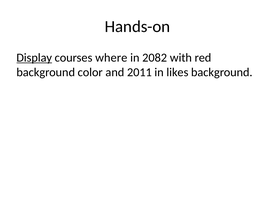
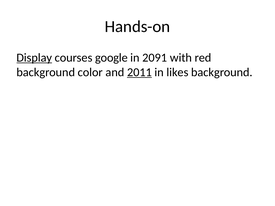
where: where -> google
2082: 2082 -> 2091
2011 underline: none -> present
